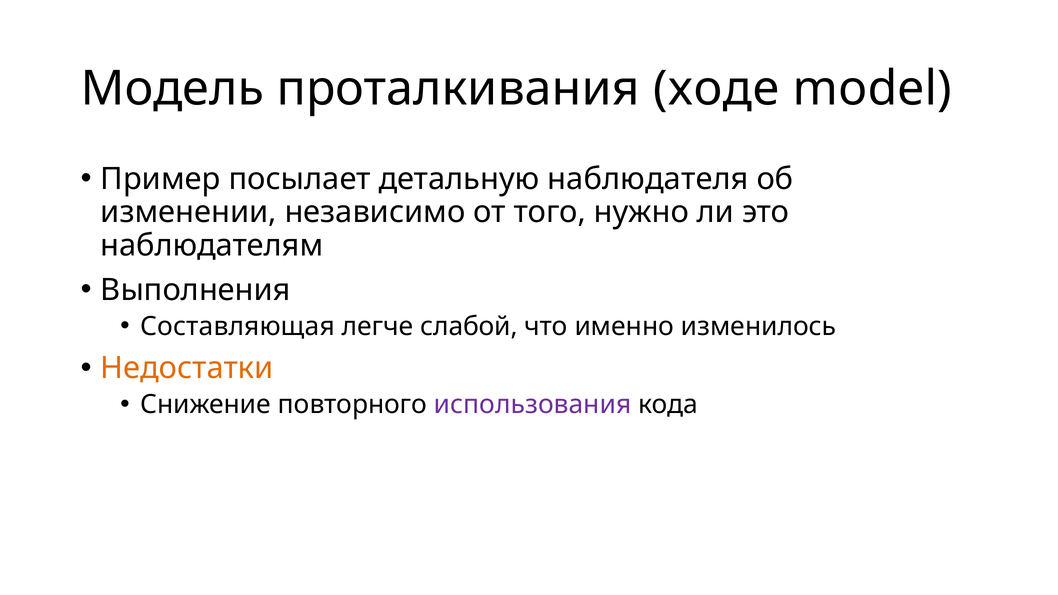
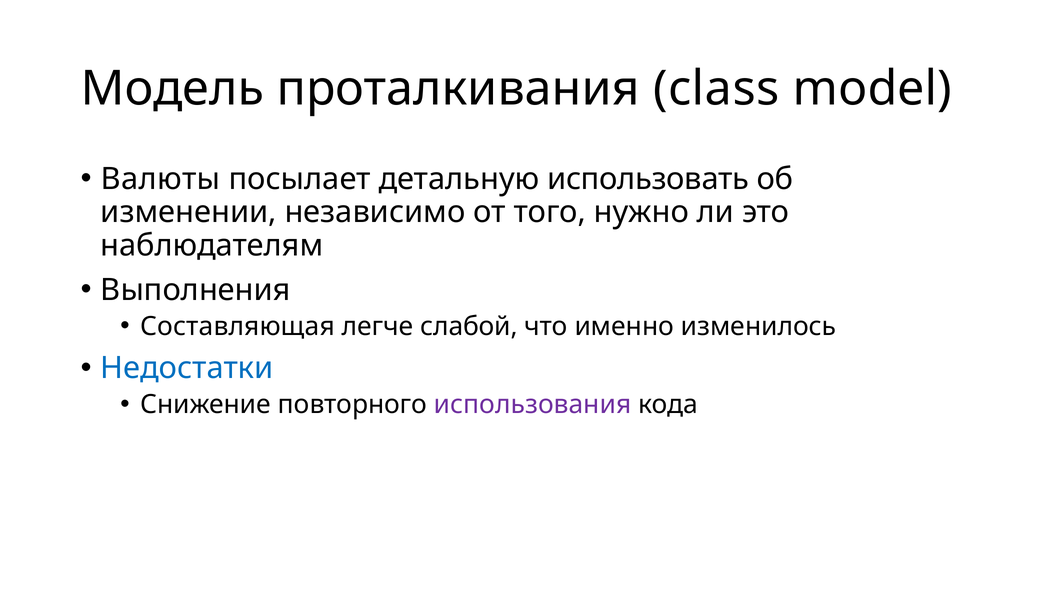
ходе: ходе -> class
Пример: Пример -> Валюты
наблюдателя: наблюдателя -> использовать
Недостатки colour: orange -> blue
